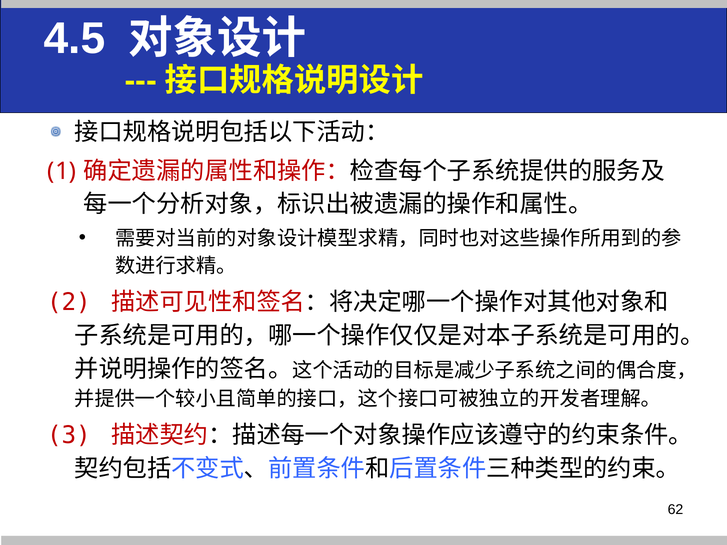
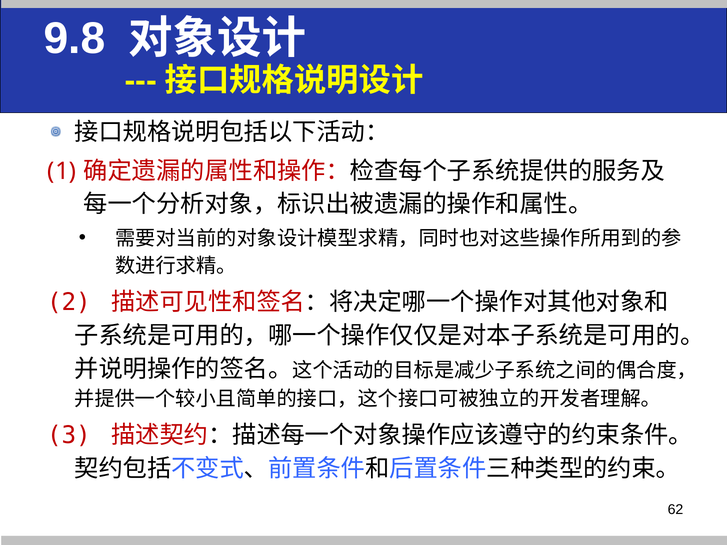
4.5: 4.5 -> 9.8
